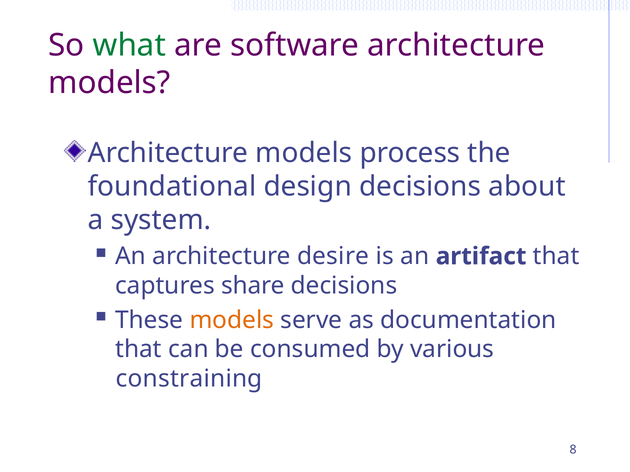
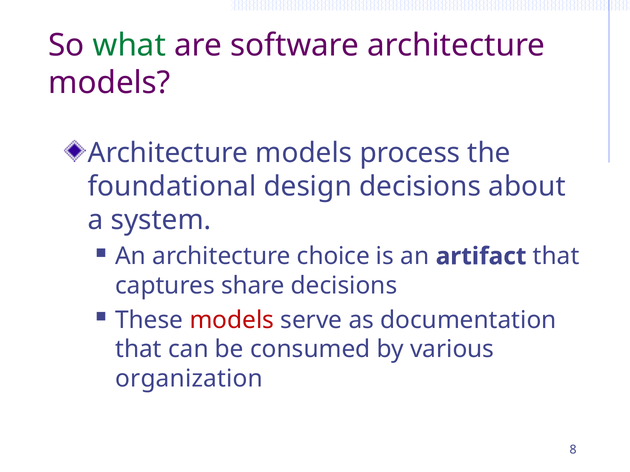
desire: desire -> choice
models at (232, 320) colour: orange -> red
constraining: constraining -> organization
